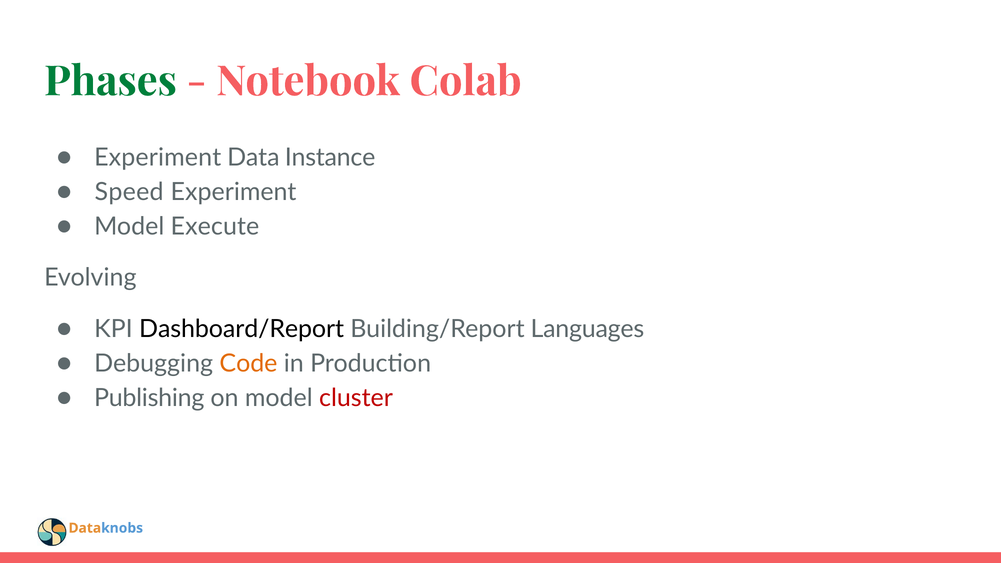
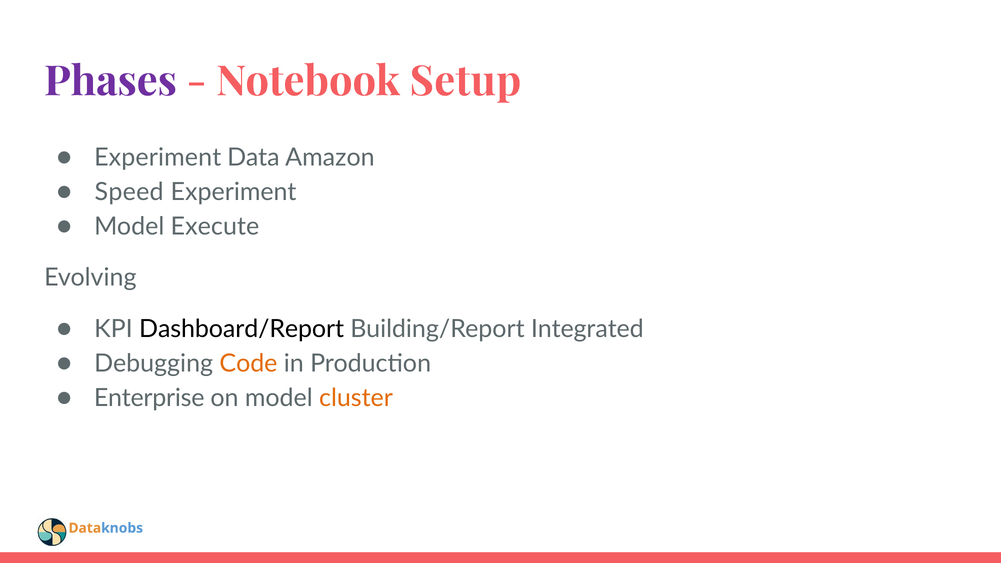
Phases colour: green -> purple
Colab: Colab -> Setup
Instance: Instance -> Amazon
Languages: Languages -> Integrated
Publishing: Publishing -> Enterprise
cluster colour: red -> orange
